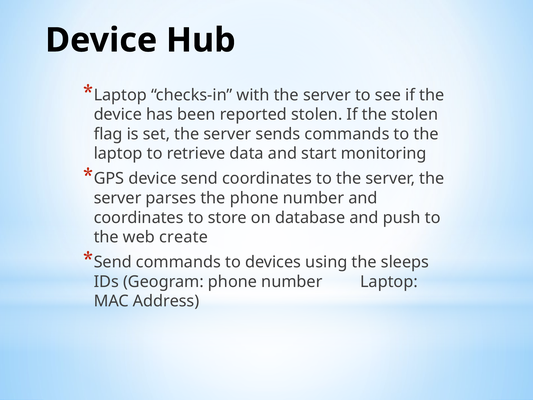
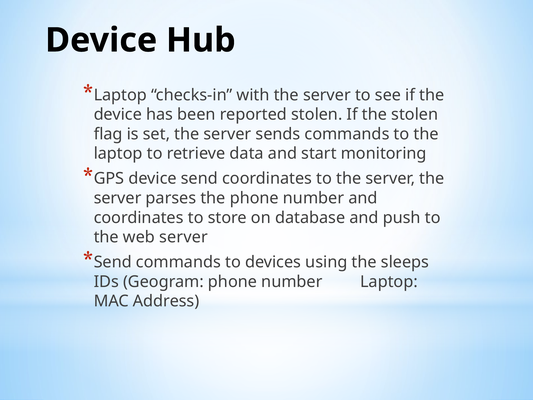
web create: create -> server
